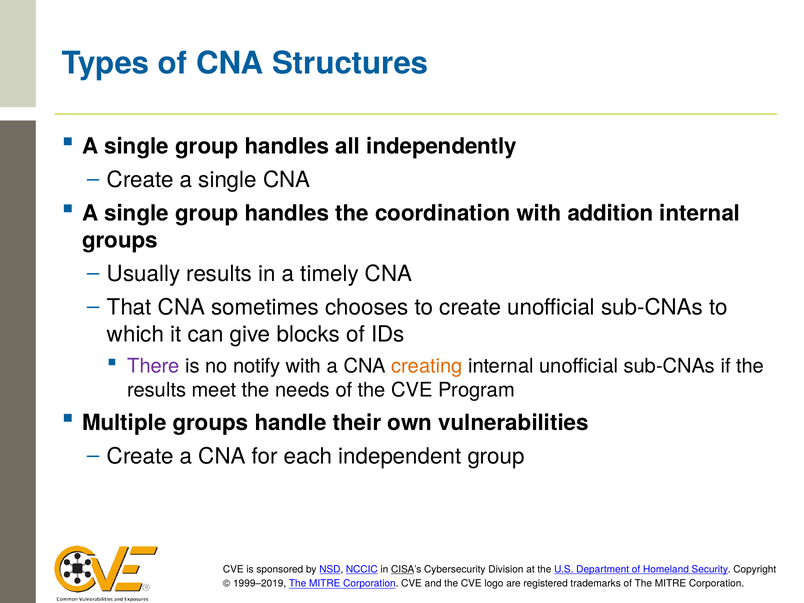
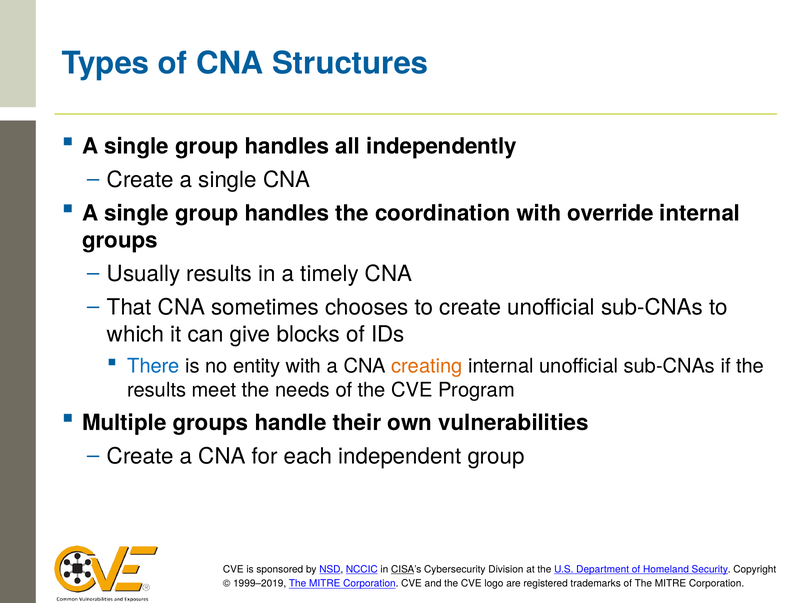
addition: addition -> override
There colour: purple -> blue
notify: notify -> entity
